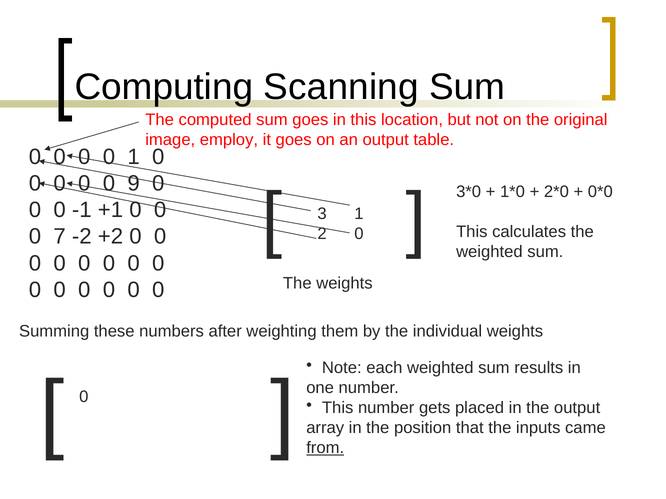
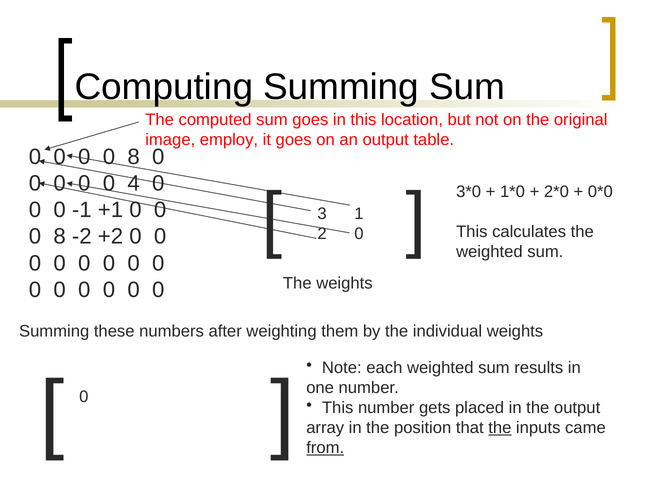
Computing Scanning: Scanning -> Summing
1 at (134, 157): 1 -> 8
9: 9 -> 4
7 at (60, 237): 7 -> 8
the at (500, 428) underline: none -> present
